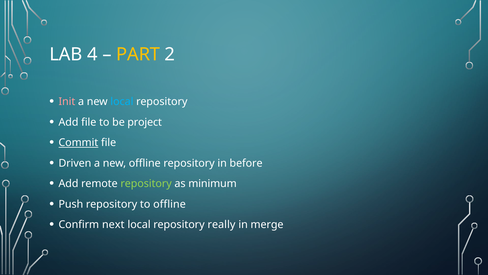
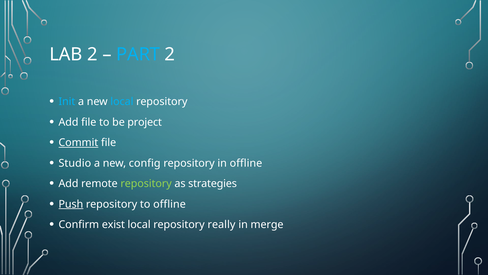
LAB 4: 4 -> 2
PART colour: yellow -> light blue
Init colour: pink -> light blue
Driven: Driven -> Studio
new offline: offline -> config
in before: before -> offline
minimum: minimum -> strategies
Push underline: none -> present
next: next -> exist
